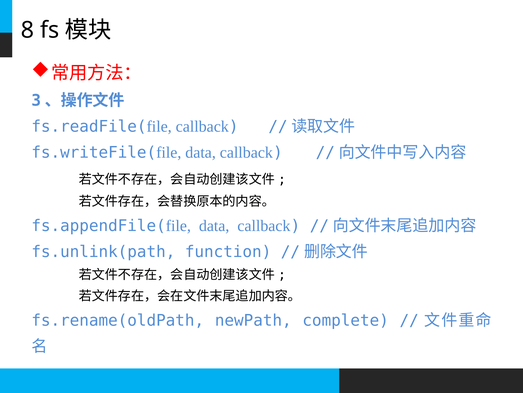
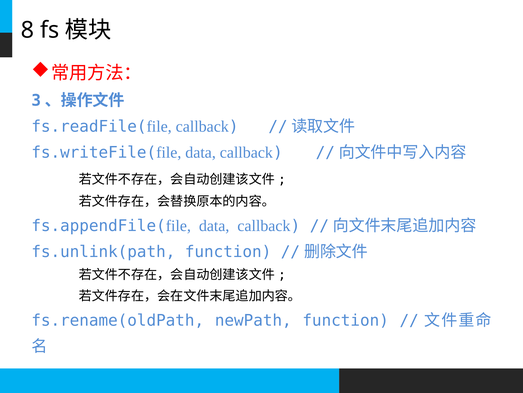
newPath complete: complete -> function
